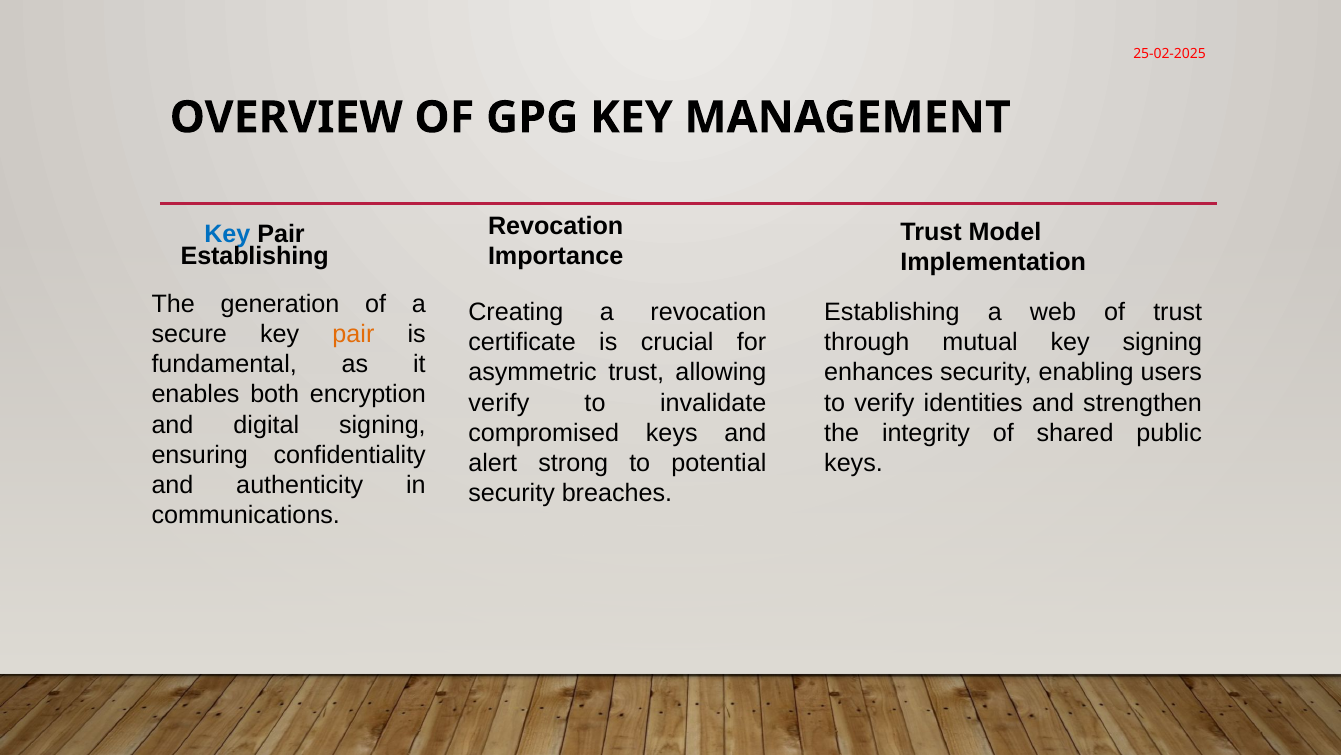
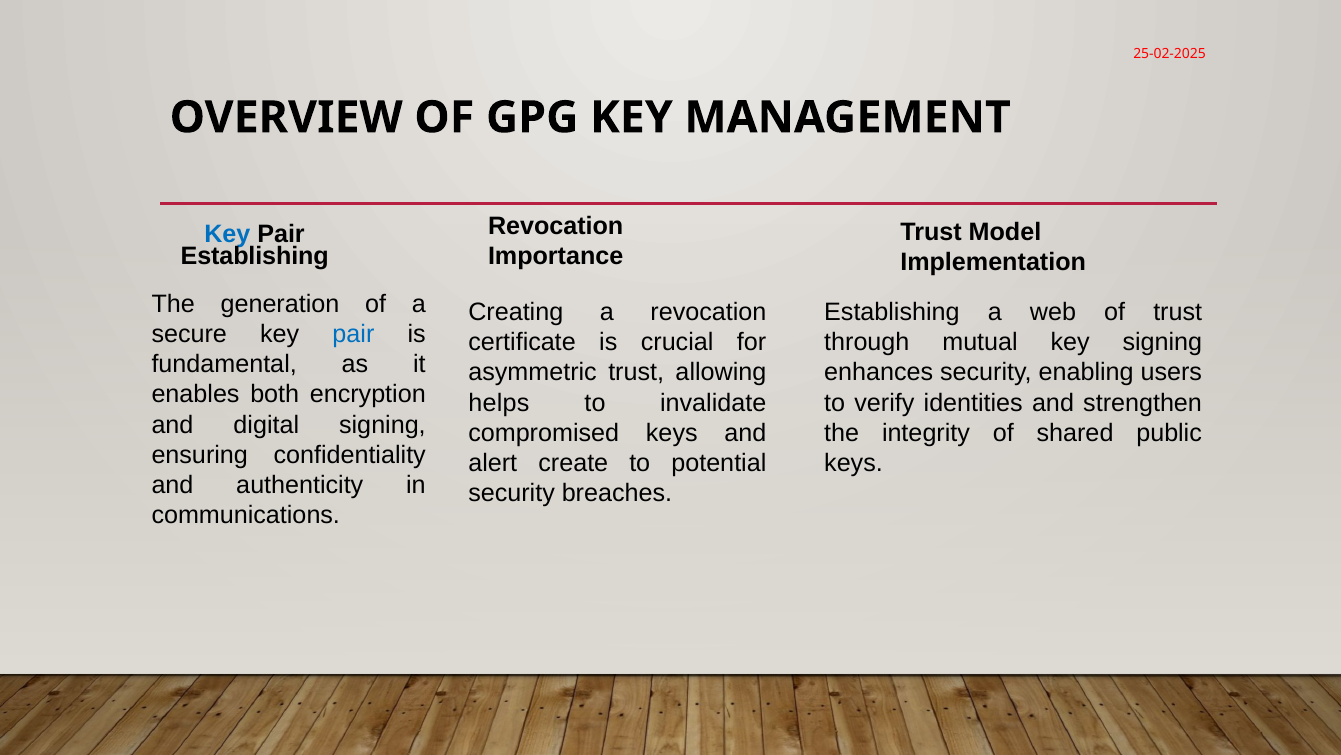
pair at (353, 334) colour: orange -> blue
verify at (499, 402): verify -> helps
strong: strong -> create
